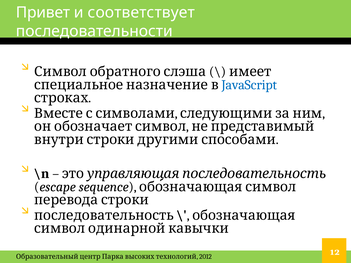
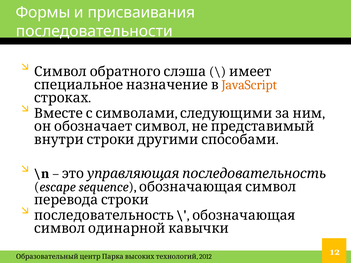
Привет: Привет -> Формы
соответствует: соответствует -> присваивания
JavaScript colour: blue -> orange
